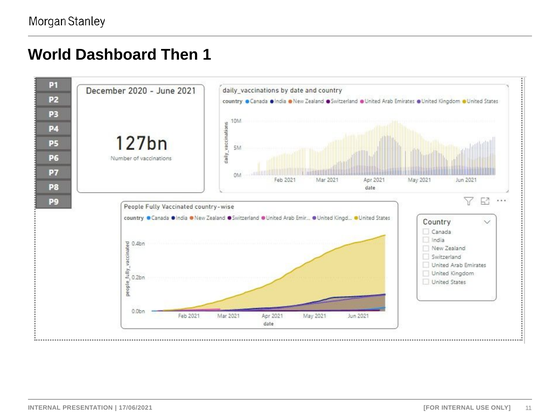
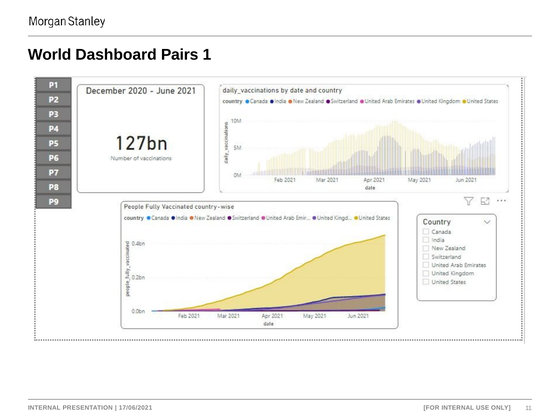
Then: Then -> Pairs
